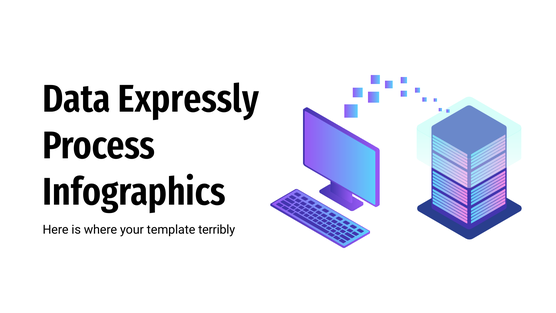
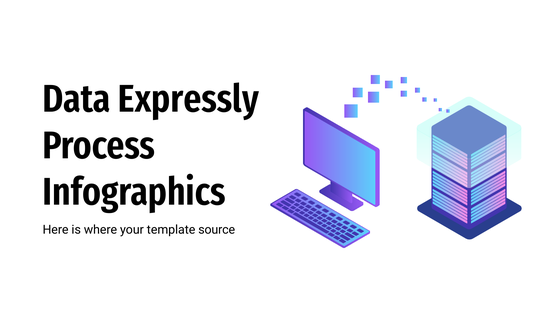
terribly: terribly -> source
